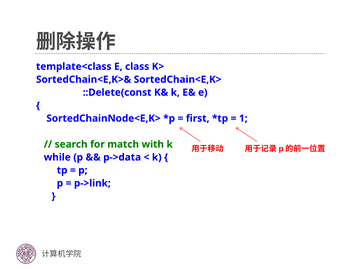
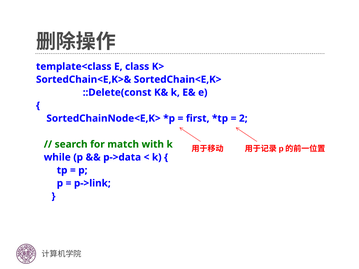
1: 1 -> 2
